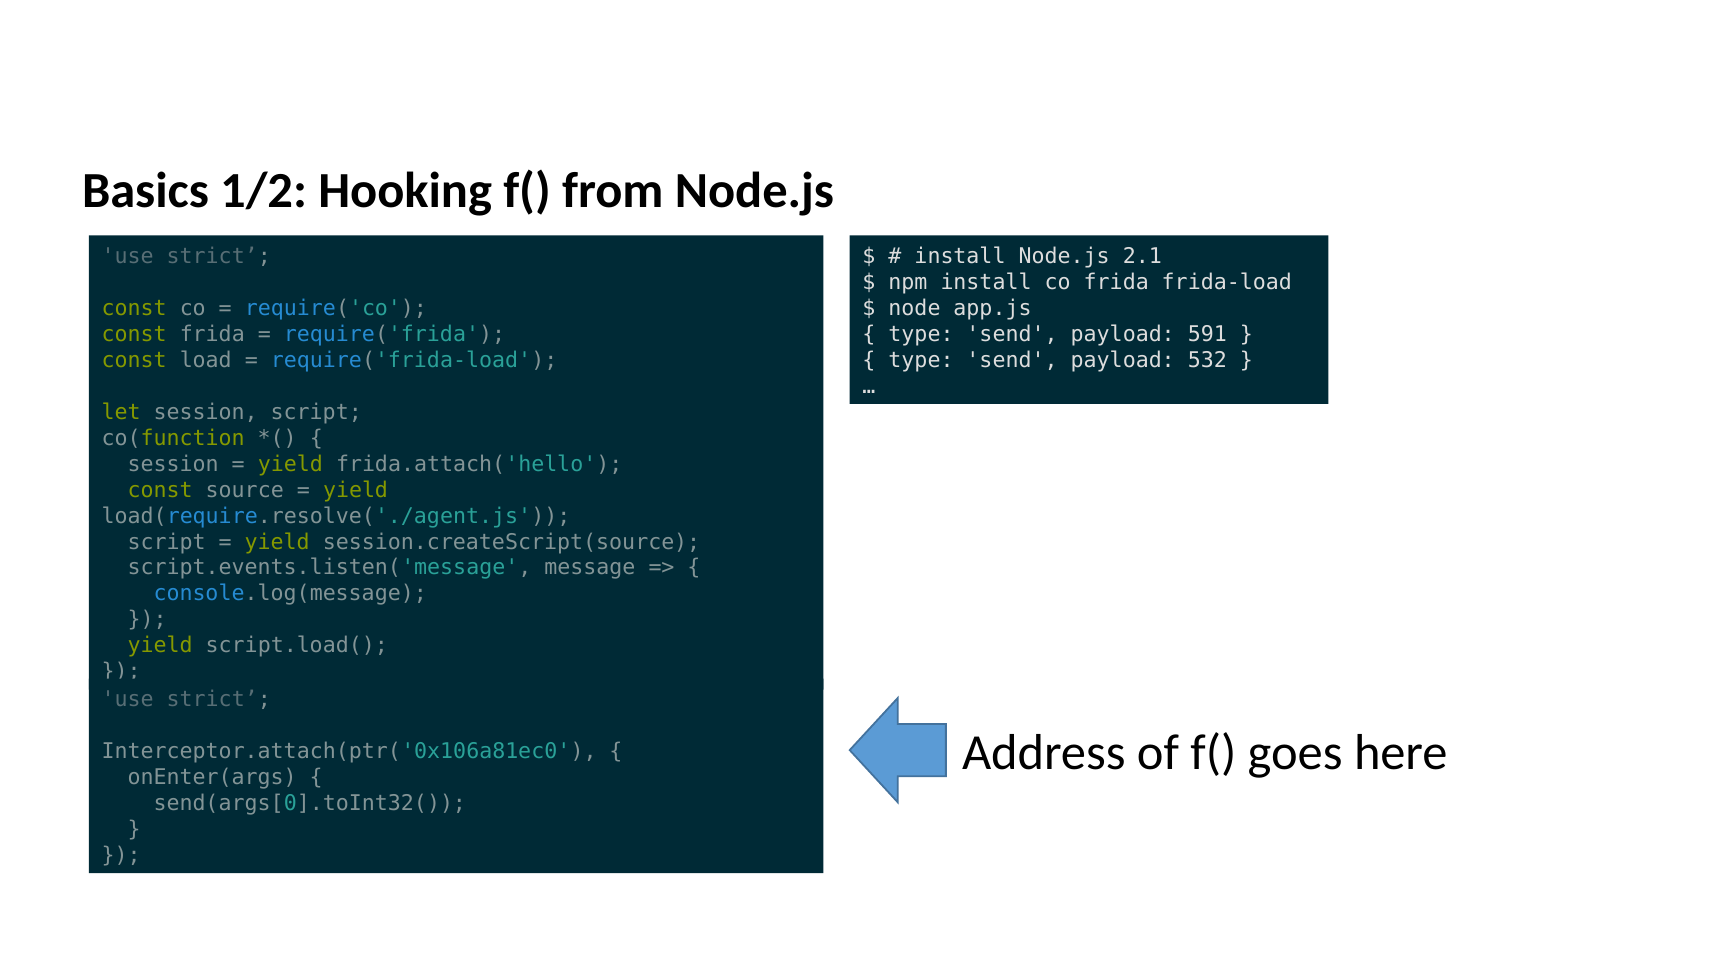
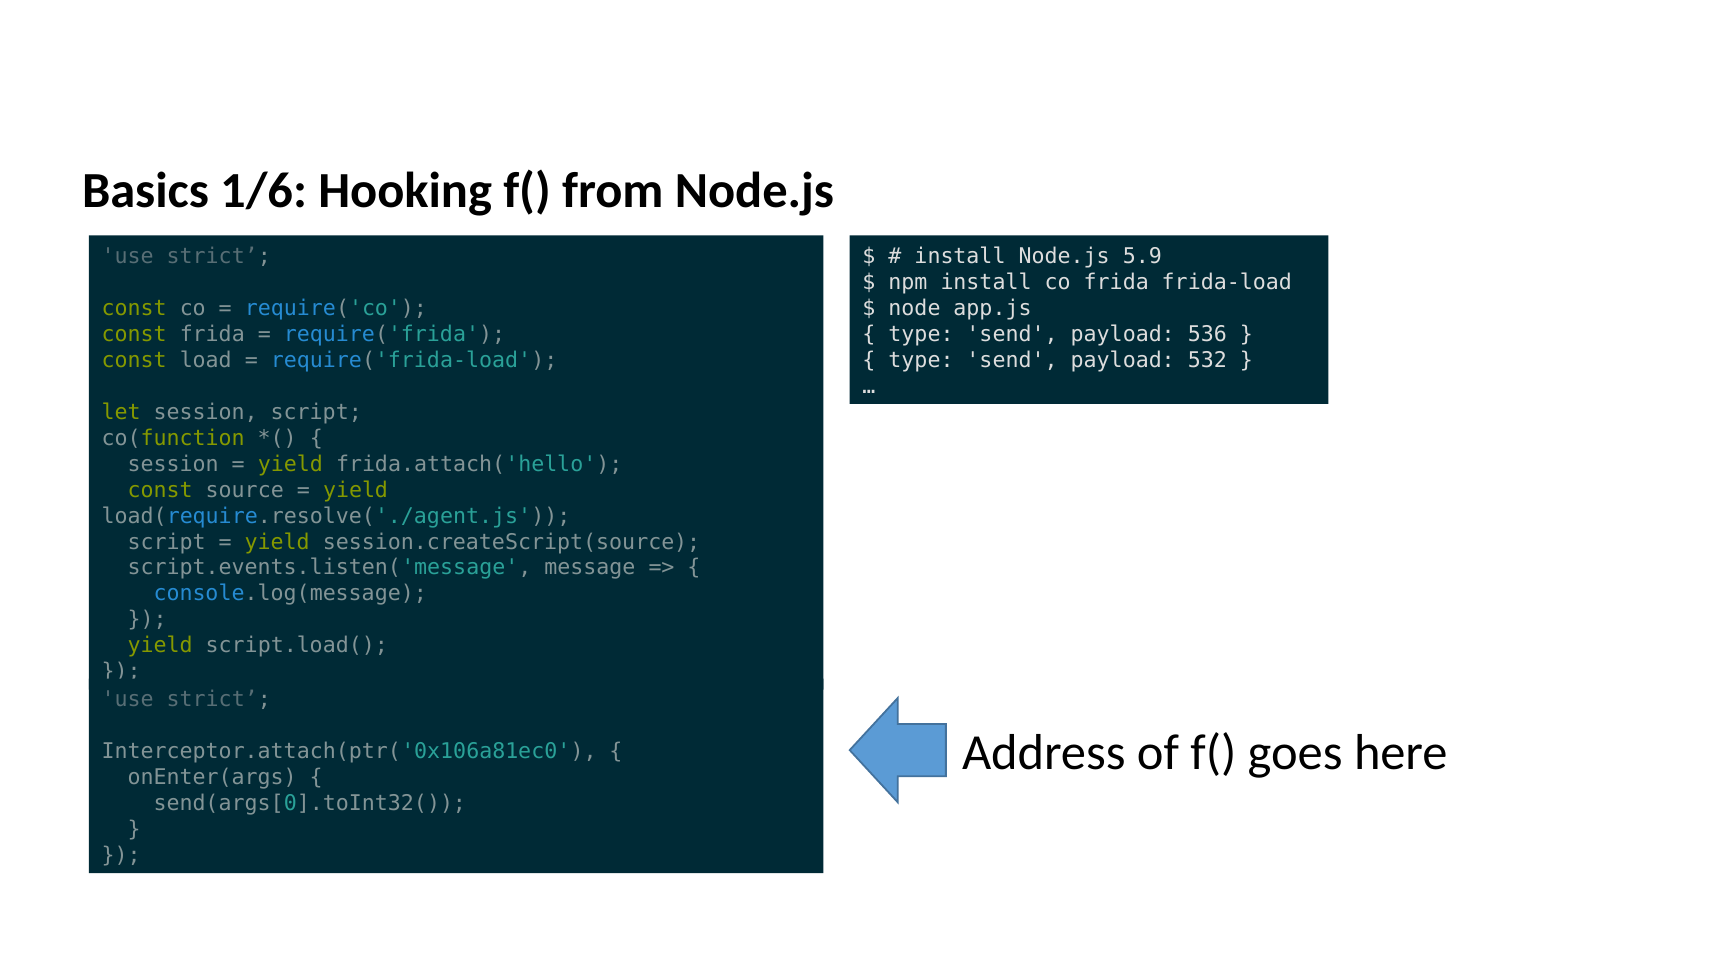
1/2: 1/2 -> 1/6
2.1: 2.1 -> 5.9
591: 591 -> 536
